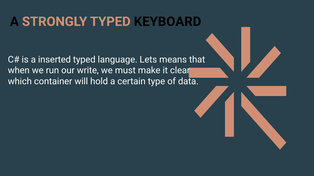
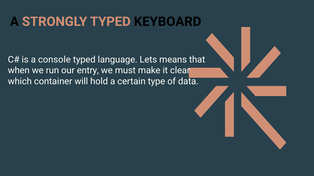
inserted: inserted -> console
write: write -> entry
